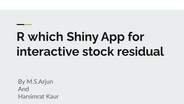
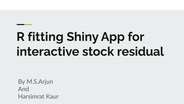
which: which -> fitting
